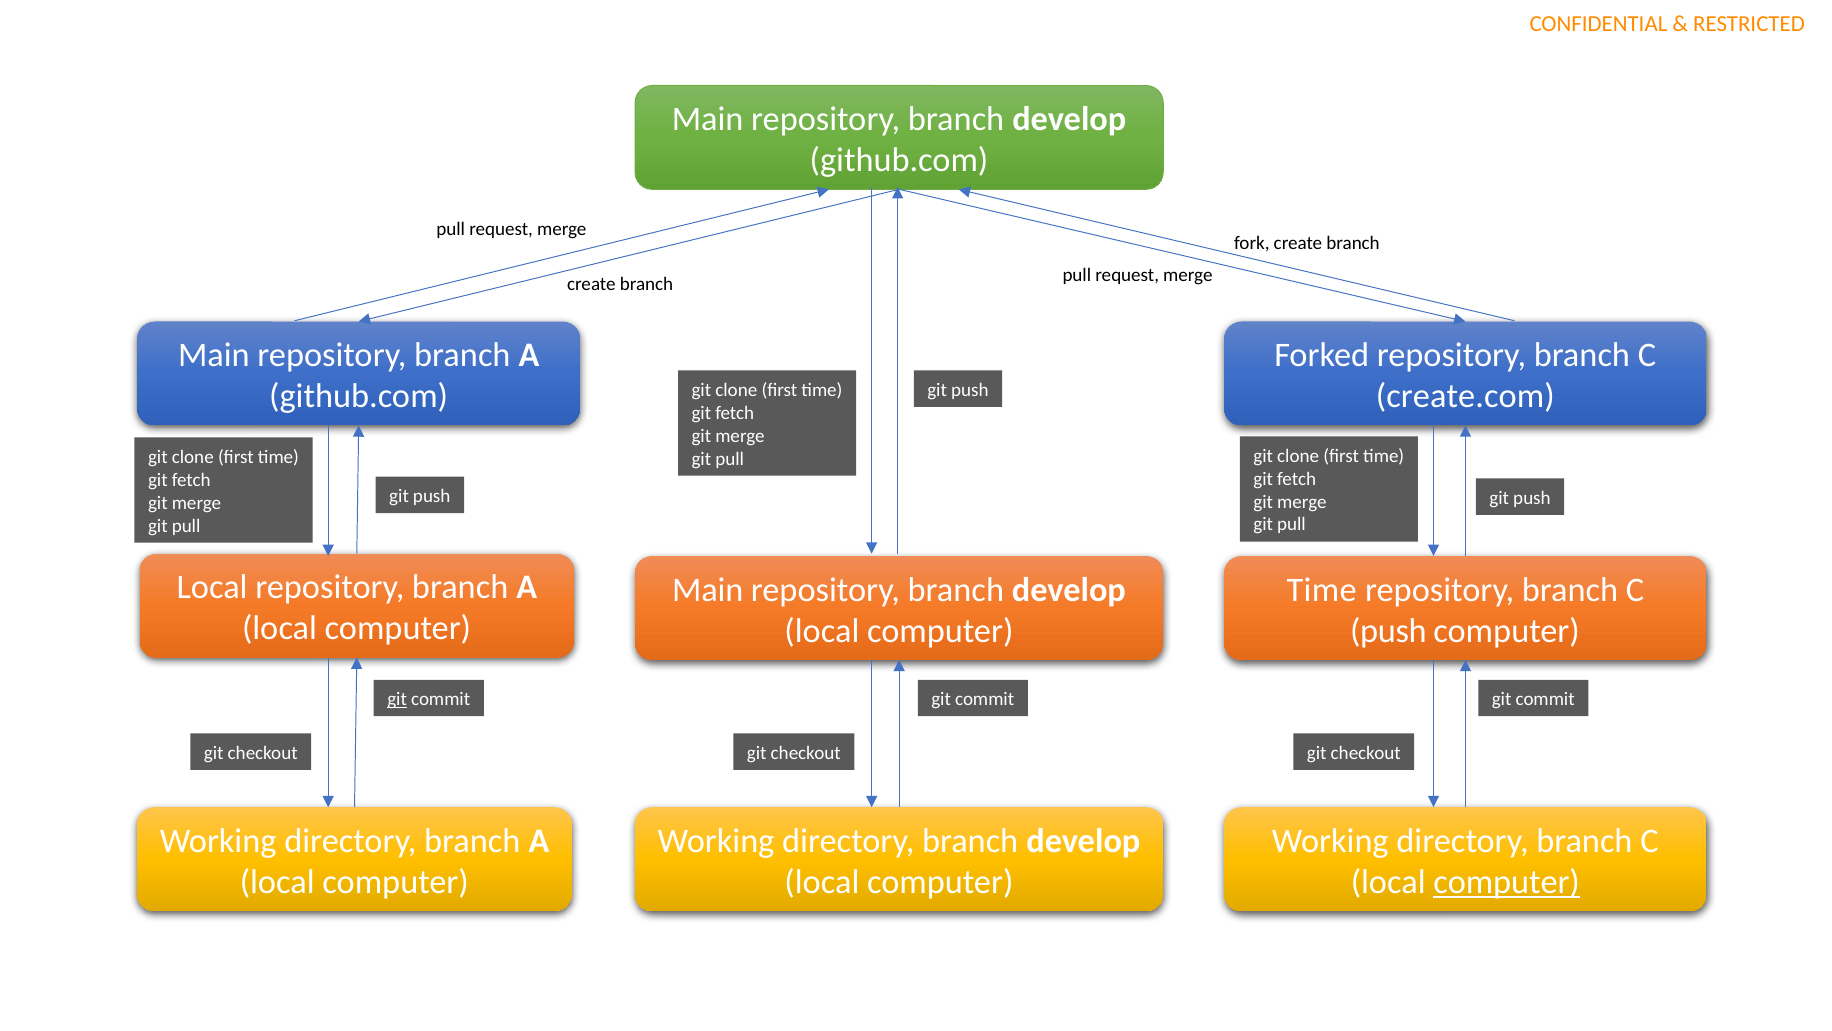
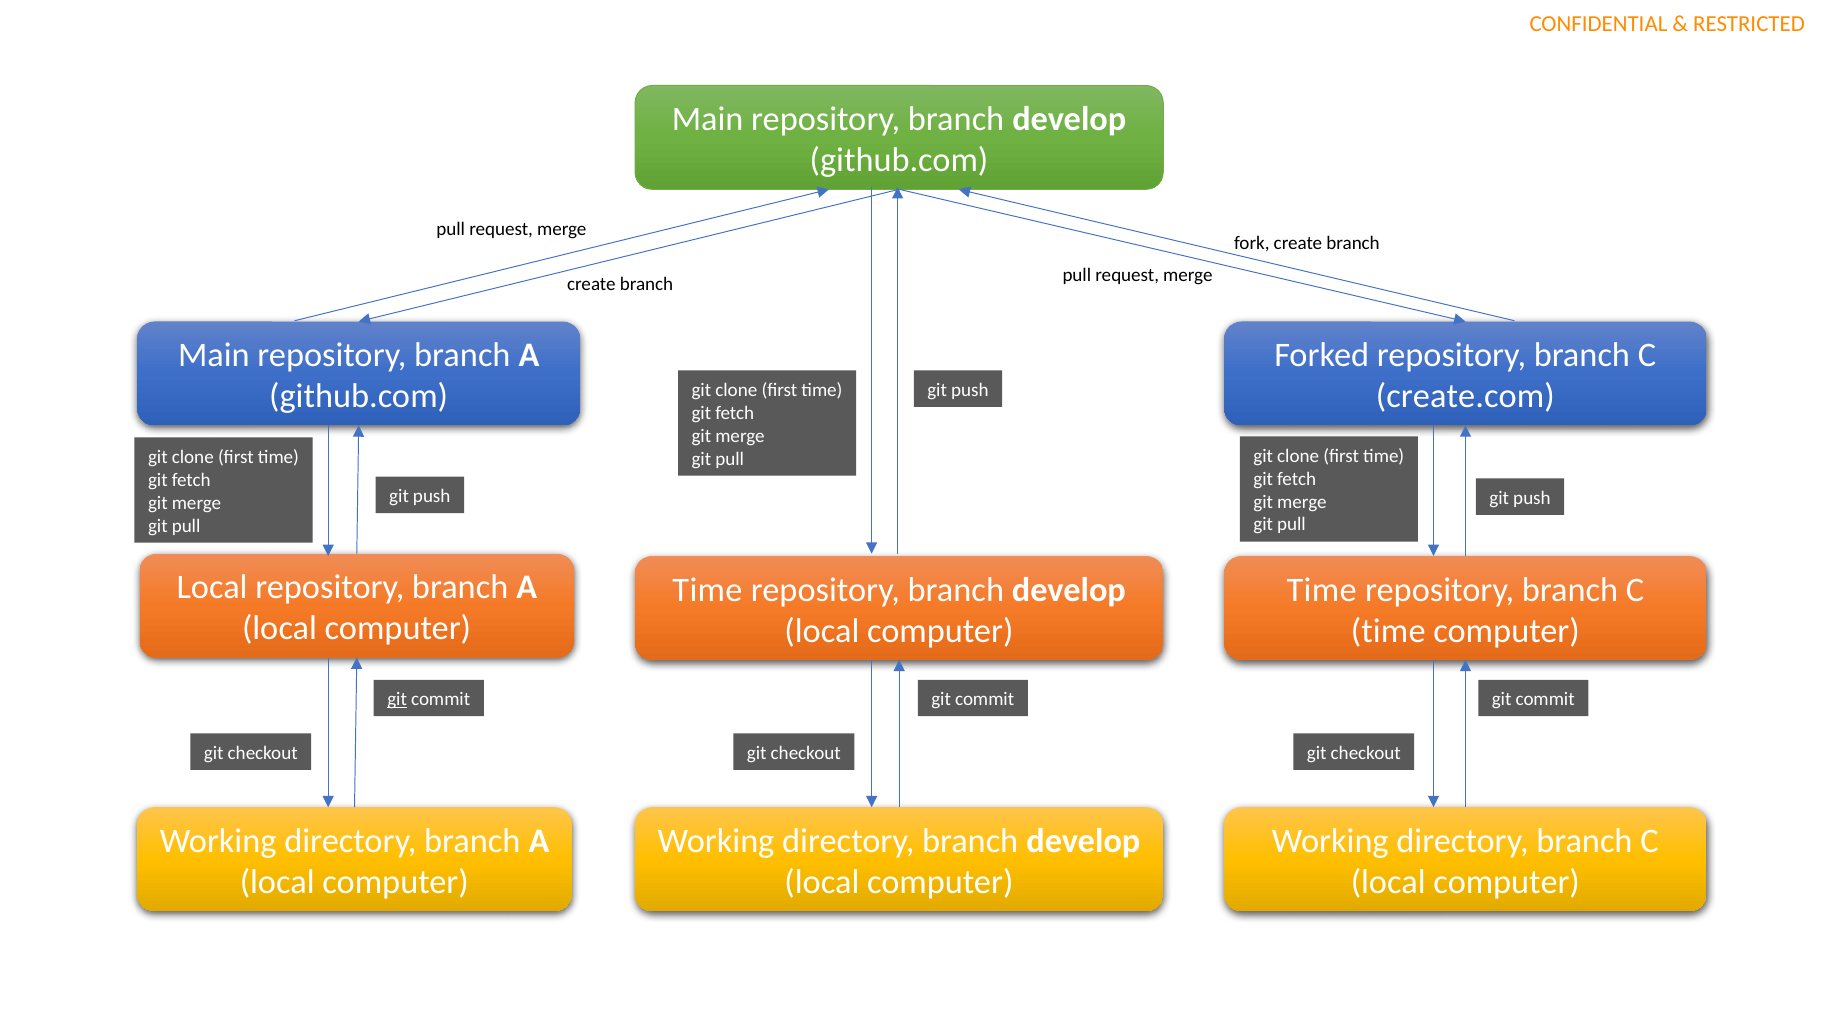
Main at (708, 589): Main -> Time
push at (1388, 631): push -> time
computer at (1507, 882) underline: present -> none
